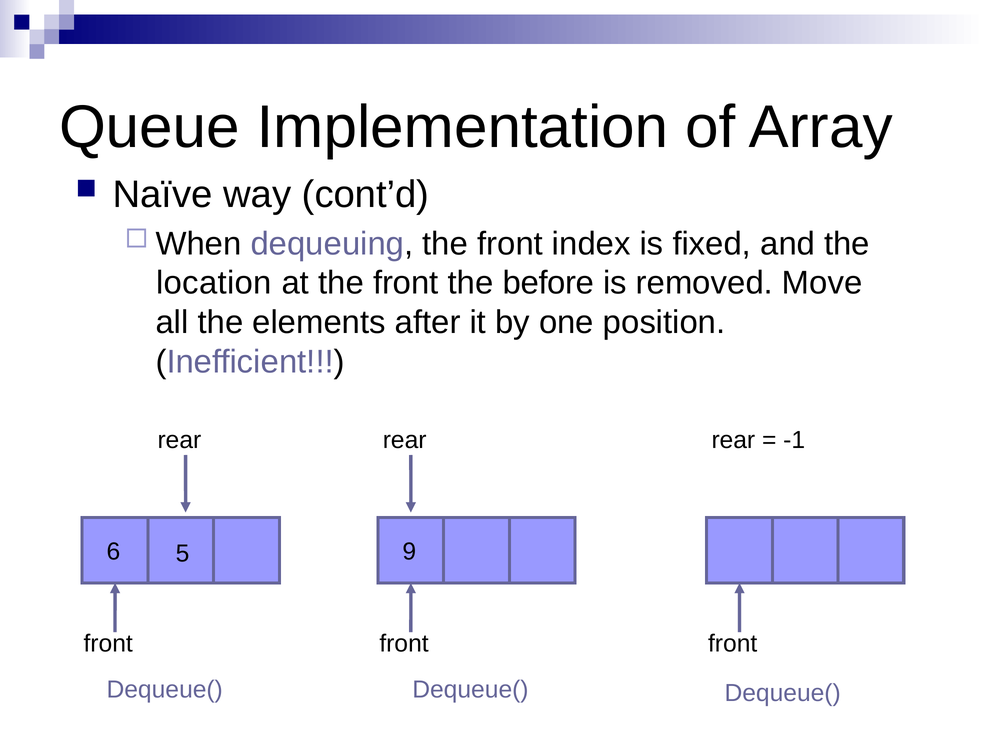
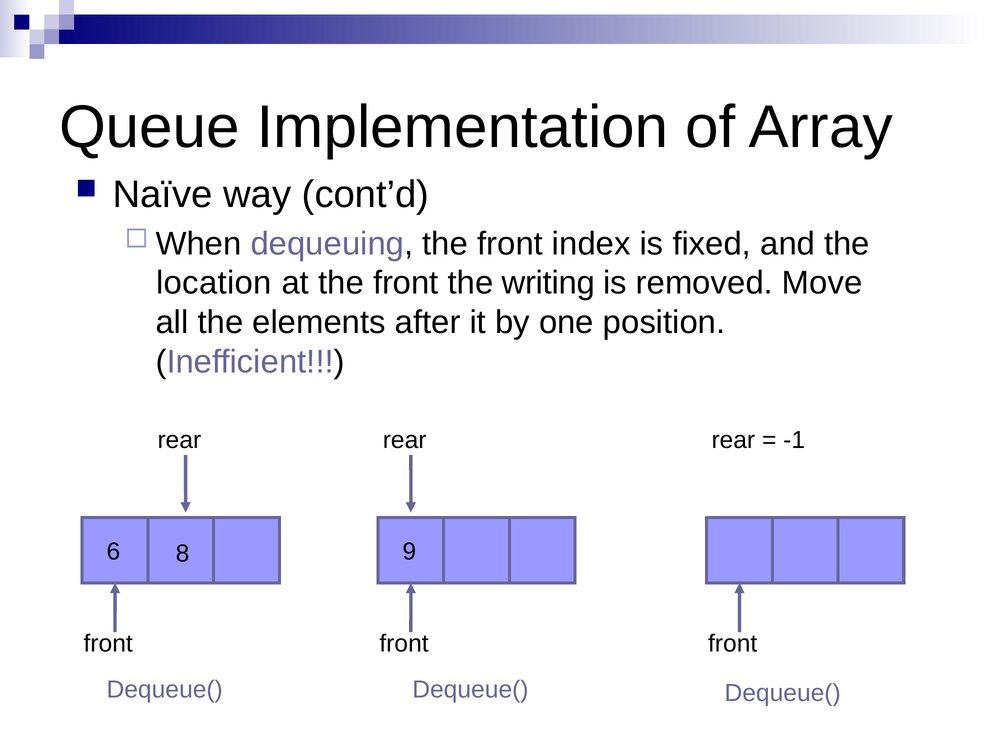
before: before -> writing
5: 5 -> 8
